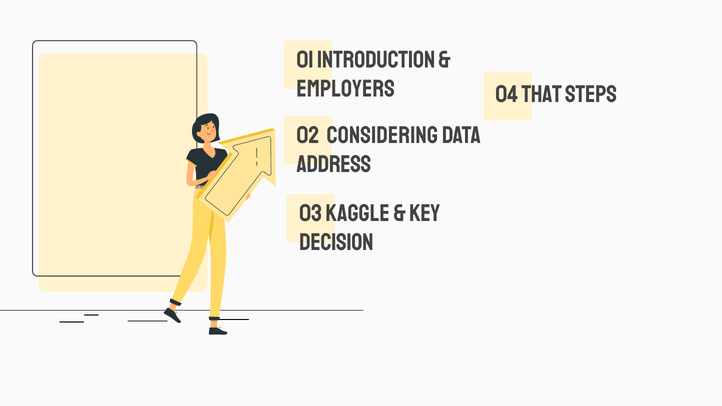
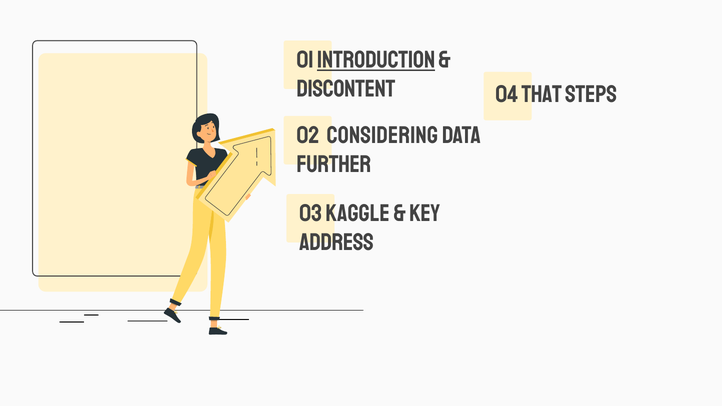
INTRODUCTION underline: none -> present
EMPLOYERS: EMPLOYERS -> DISCONTENT
address: address -> further
decision: decision -> address
